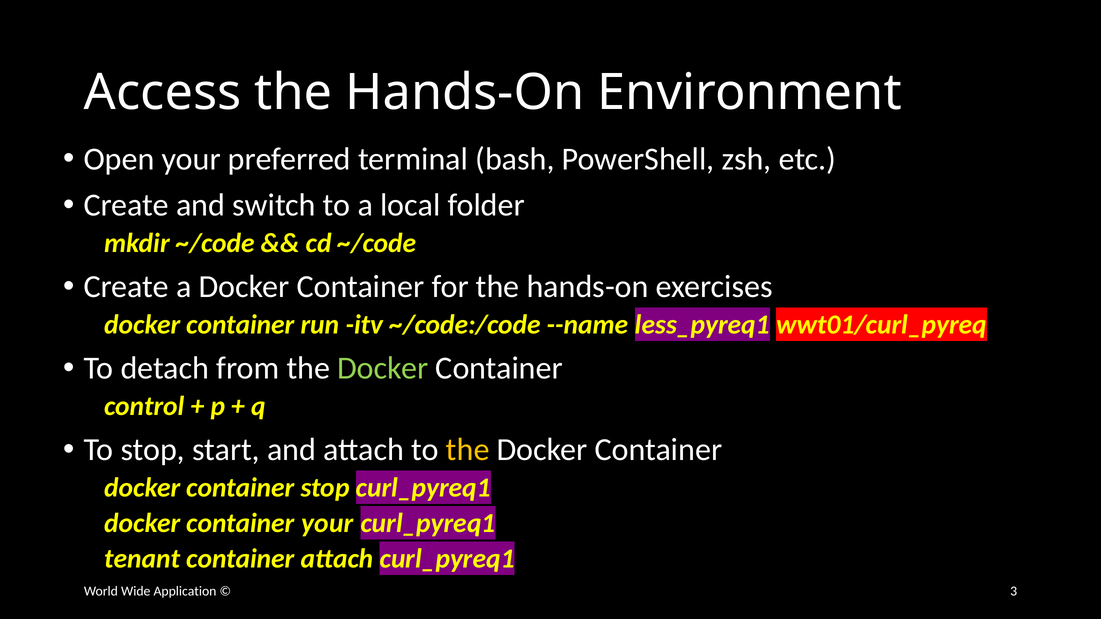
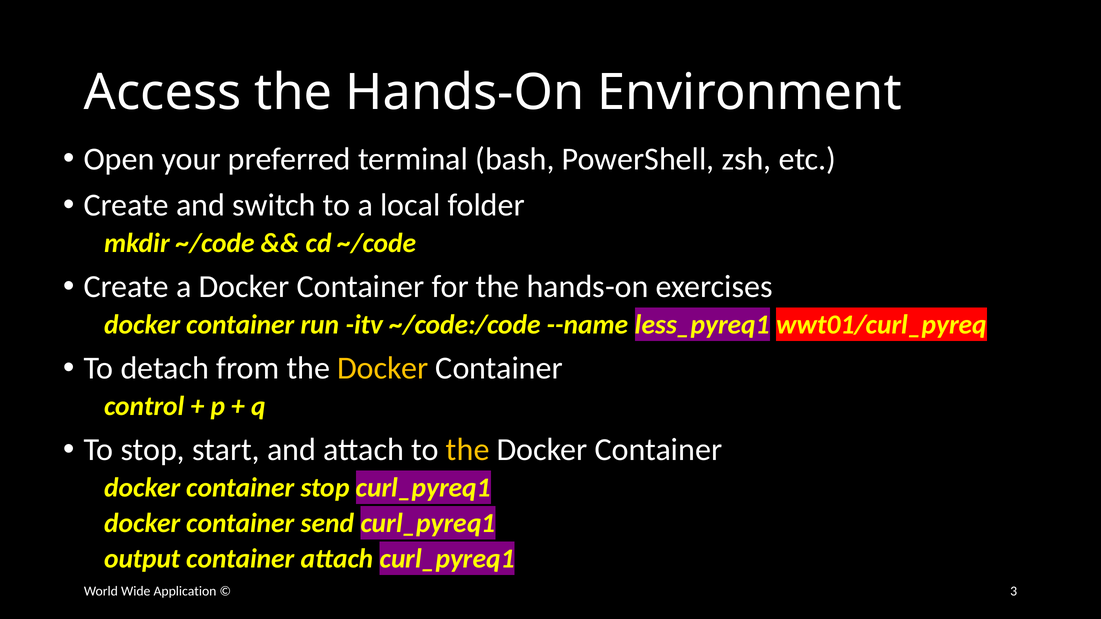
Docker at (383, 368) colour: light green -> yellow
container your: your -> send
tenant: tenant -> output
